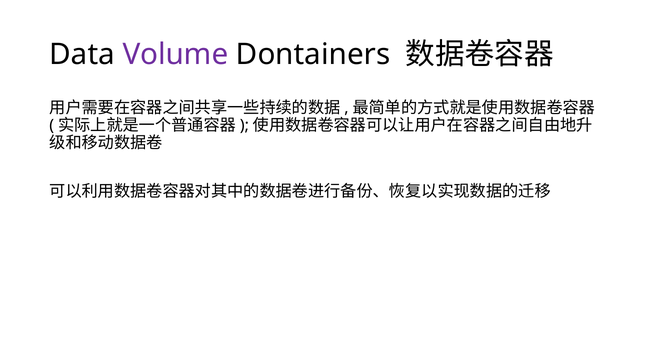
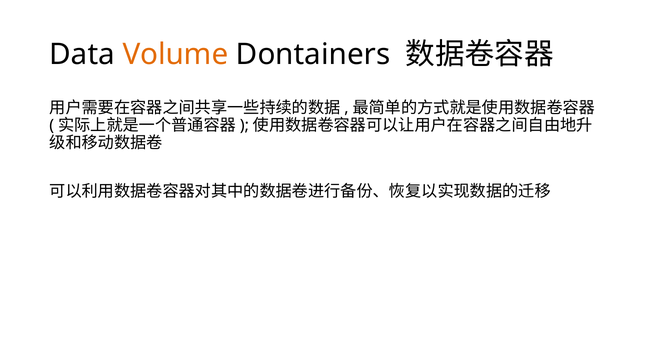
Volume colour: purple -> orange
